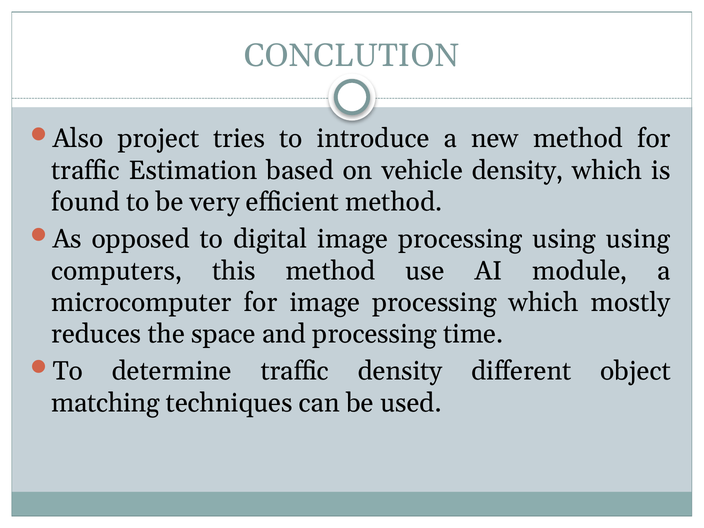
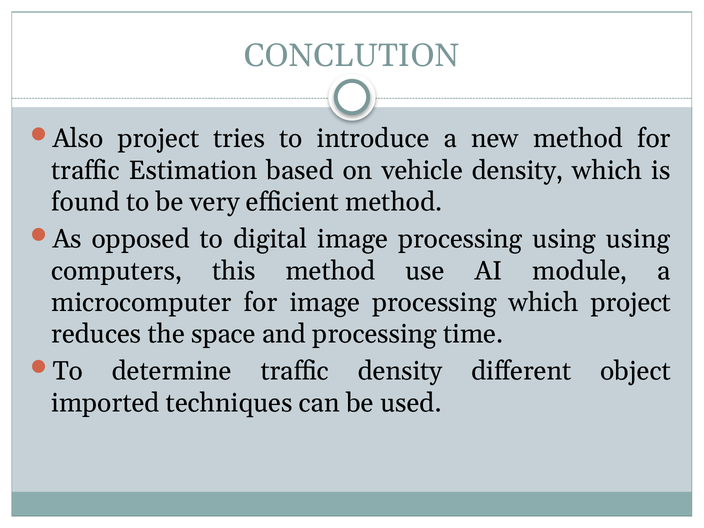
which mostly: mostly -> project
matching: matching -> imported
